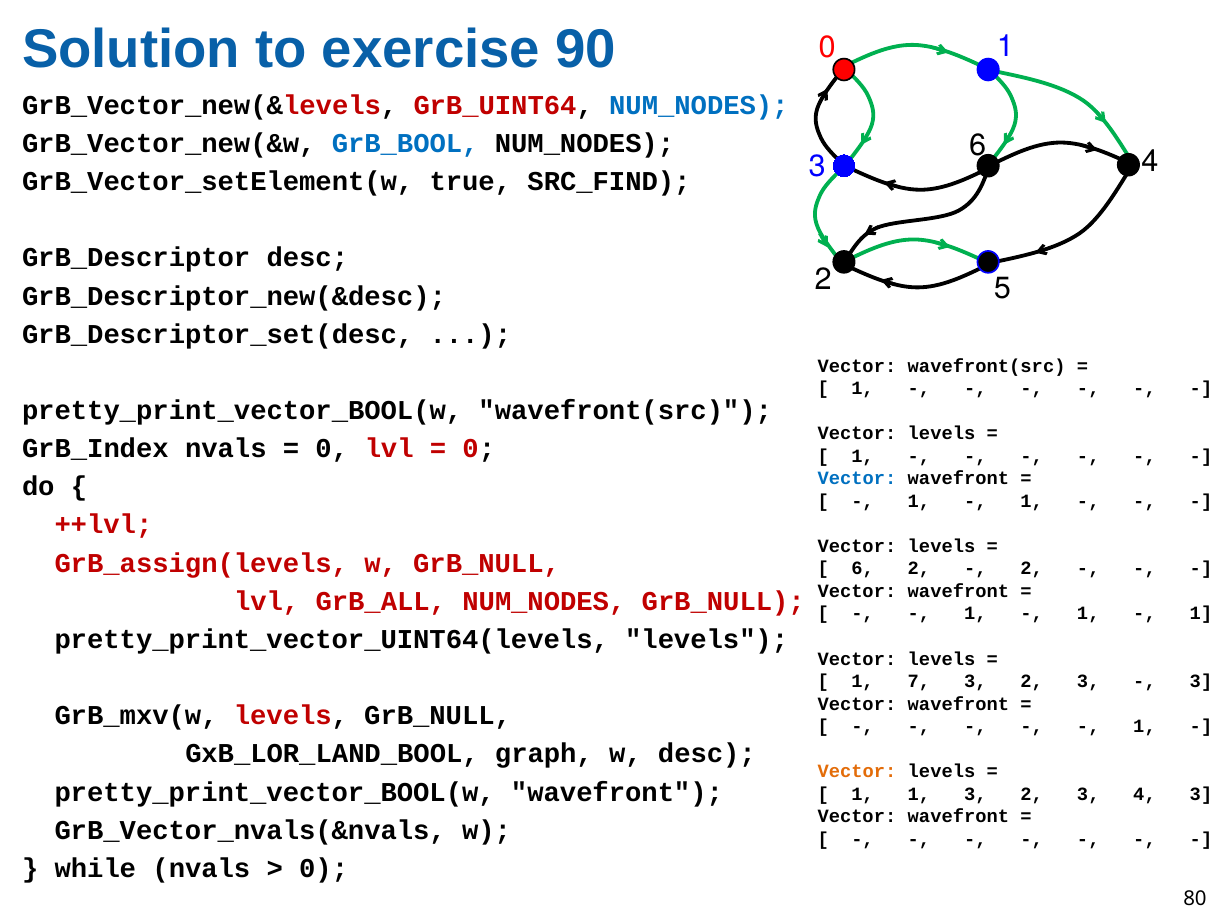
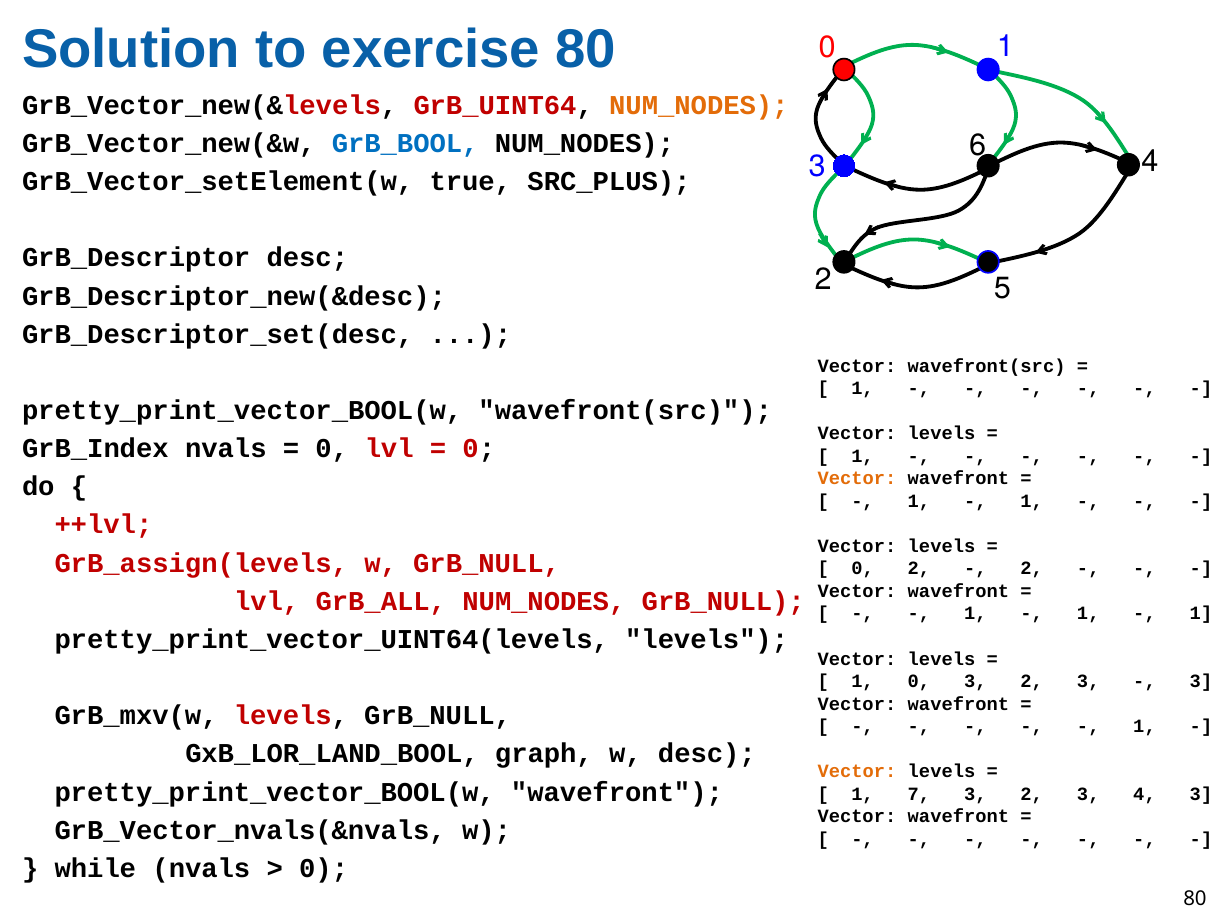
exercise 90: 90 -> 80
NUM_NODES at (699, 105) colour: blue -> orange
SRC_FIND: SRC_FIND -> SRC_PLUS
Vector at (857, 479) colour: blue -> orange
6 at (863, 569): 6 -> 0
7 at (919, 682): 7 -> 0
1 1: 1 -> 7
